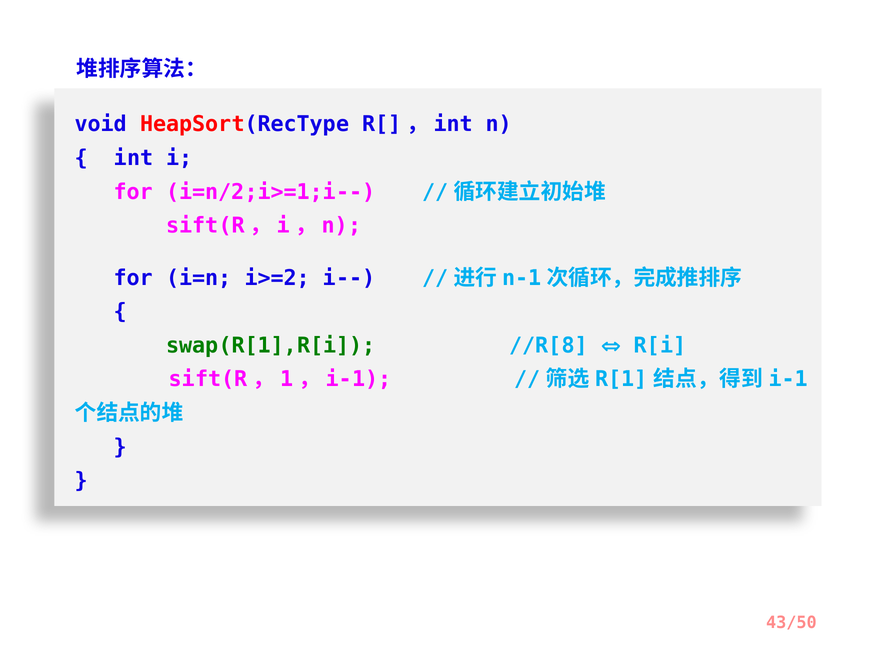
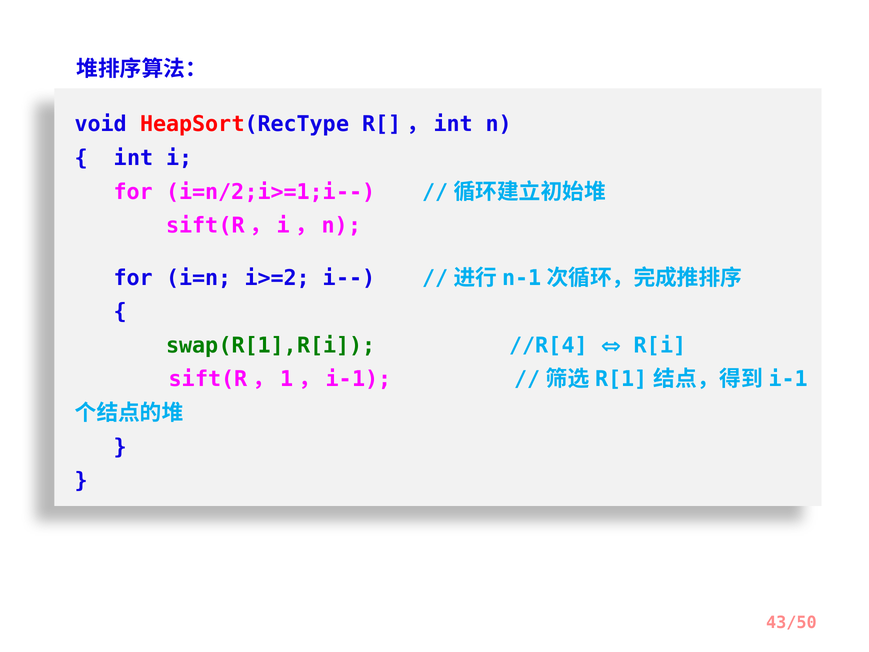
//R[8: //R[8 -> //R[4
